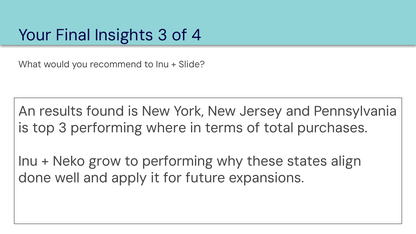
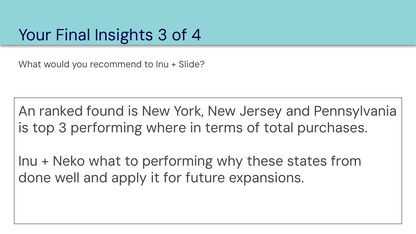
results: results -> ranked
Neko grow: grow -> what
align: align -> from
